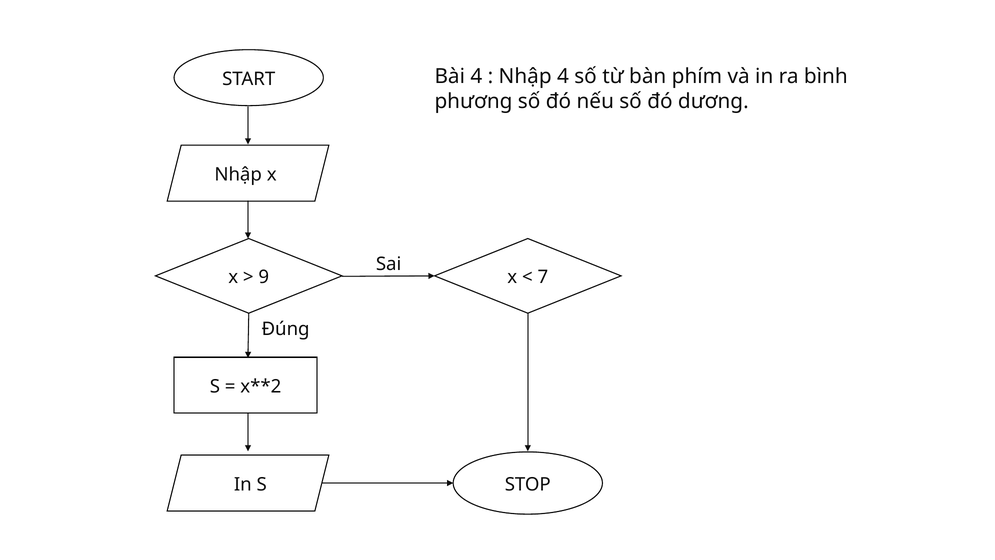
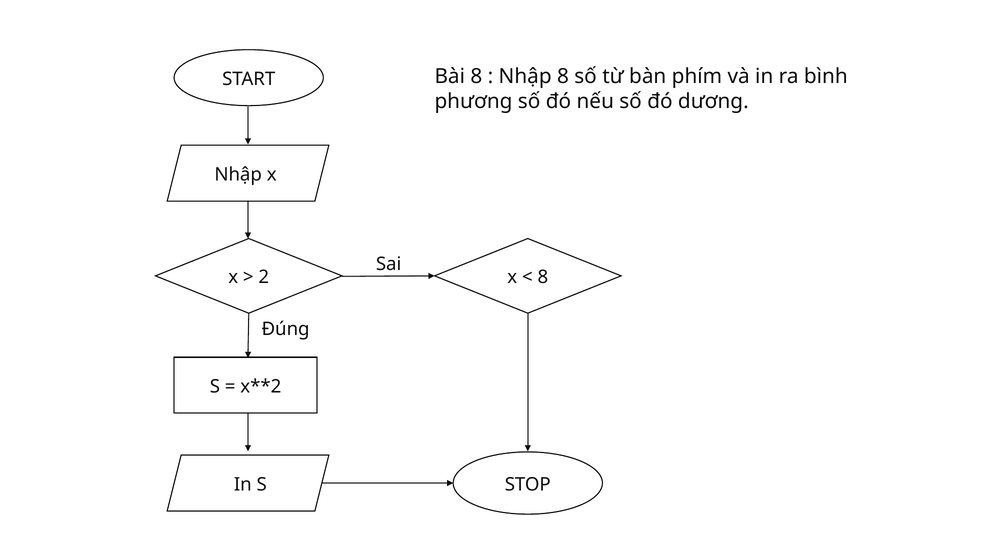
Bài 4: 4 -> 8
Nhập 4: 4 -> 8
9: 9 -> 2
7 at (543, 277): 7 -> 8
